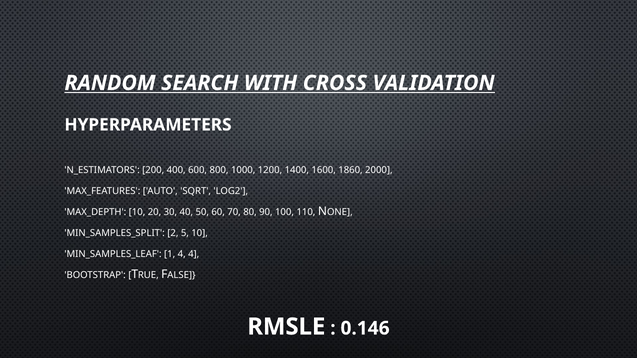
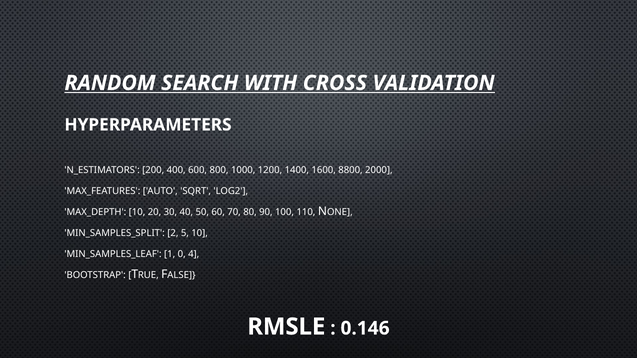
1860: 1860 -> 8800
1 4: 4 -> 0
